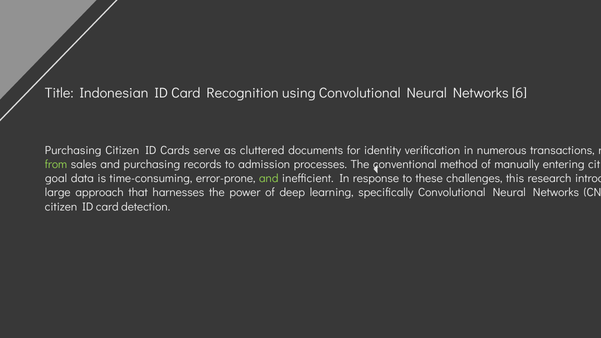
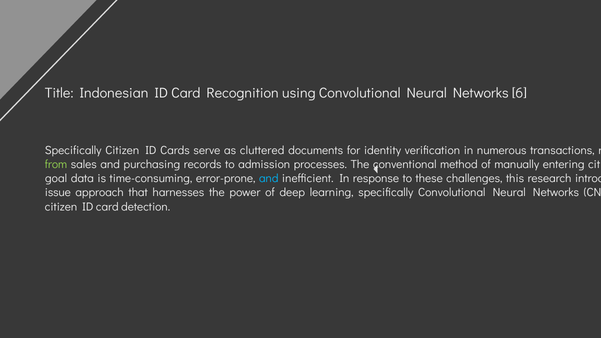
Purchasing at (73, 151): Purchasing -> Specifically
and at (269, 179) colour: light green -> light blue
large: large -> issue
